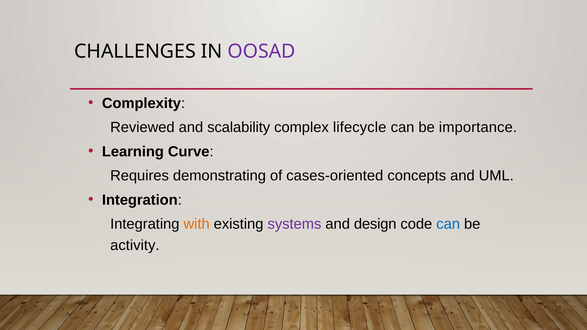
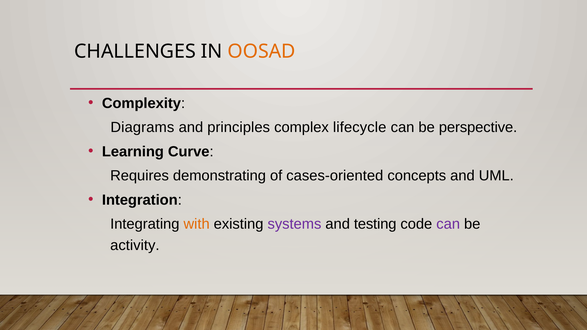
OOSAD colour: purple -> orange
Reviewed: Reviewed -> Diagrams
scalability: scalability -> principles
importance: importance -> perspective
design: design -> testing
can at (448, 224) colour: blue -> purple
